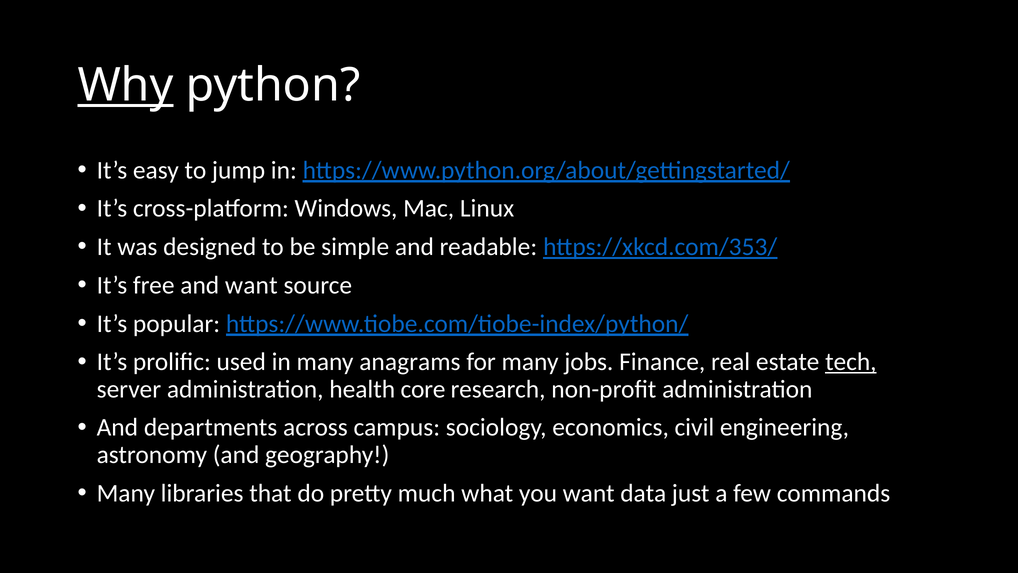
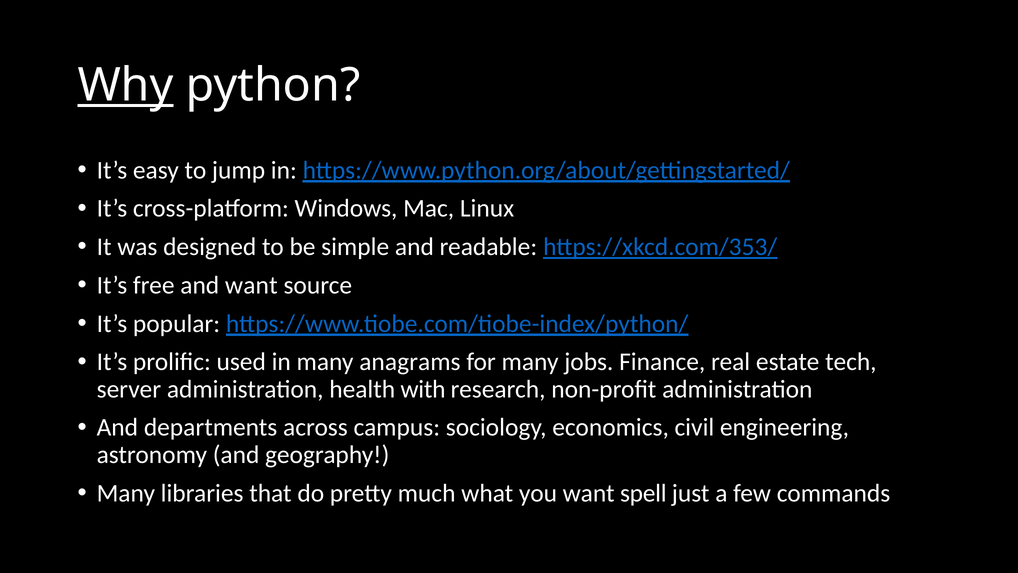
tech underline: present -> none
core: core -> with
data: data -> spell
